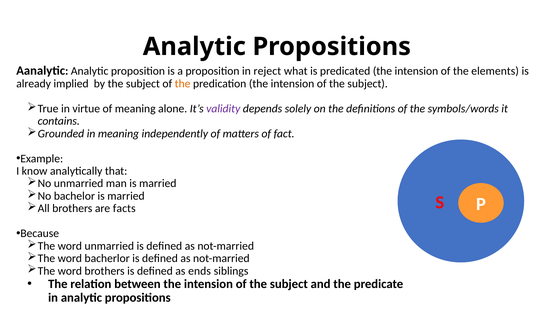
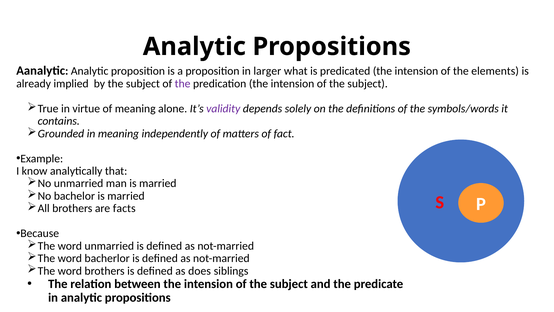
reject: reject -> larger
the at (183, 84) colour: orange -> purple
ends: ends -> does
